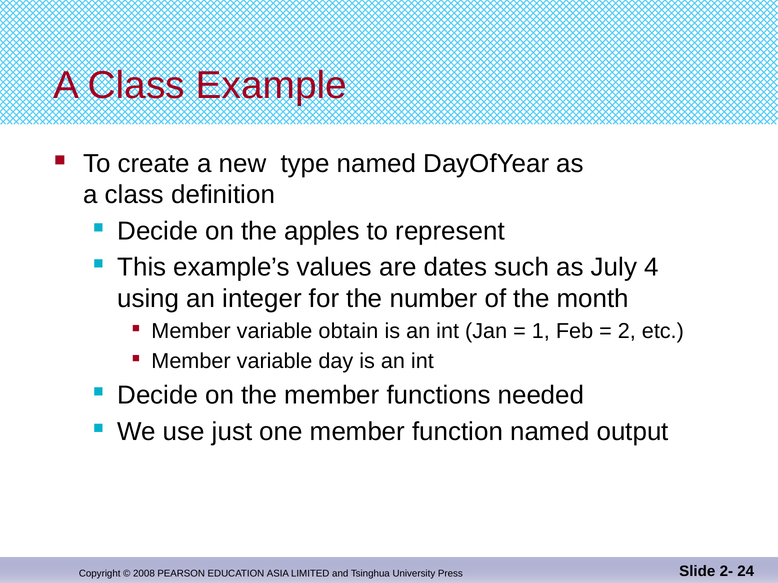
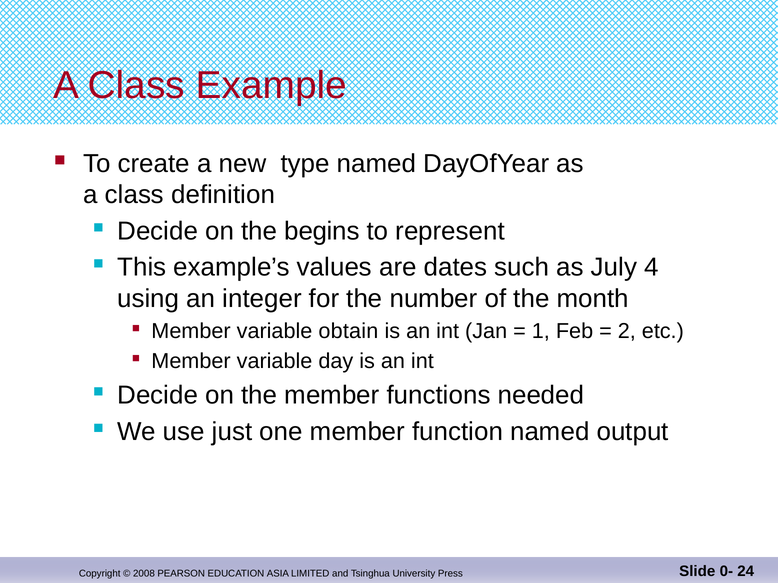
apples: apples -> begins
2-: 2- -> 0-
